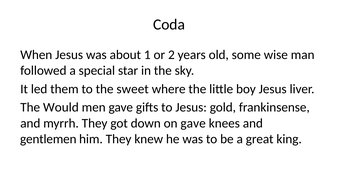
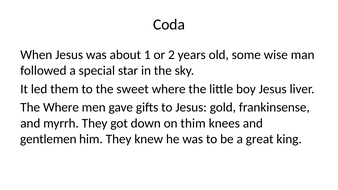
The Would: Would -> Where
on gave: gave -> thim
